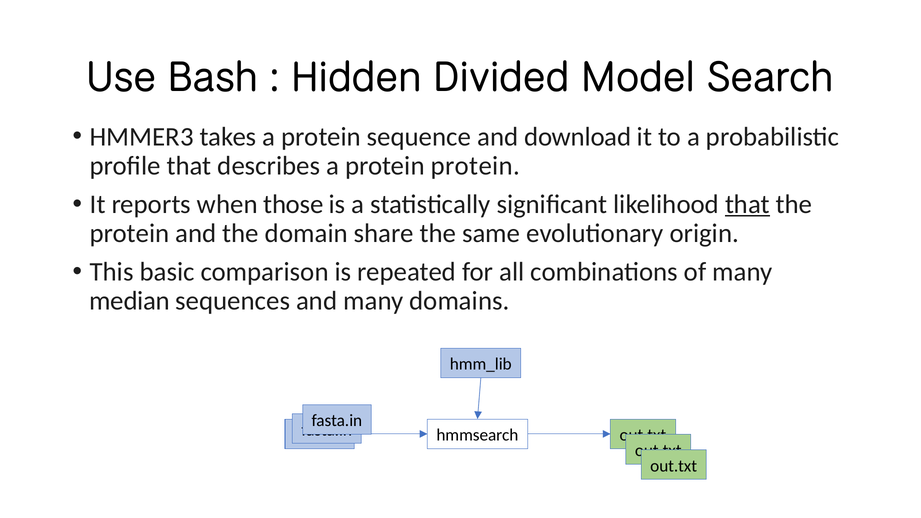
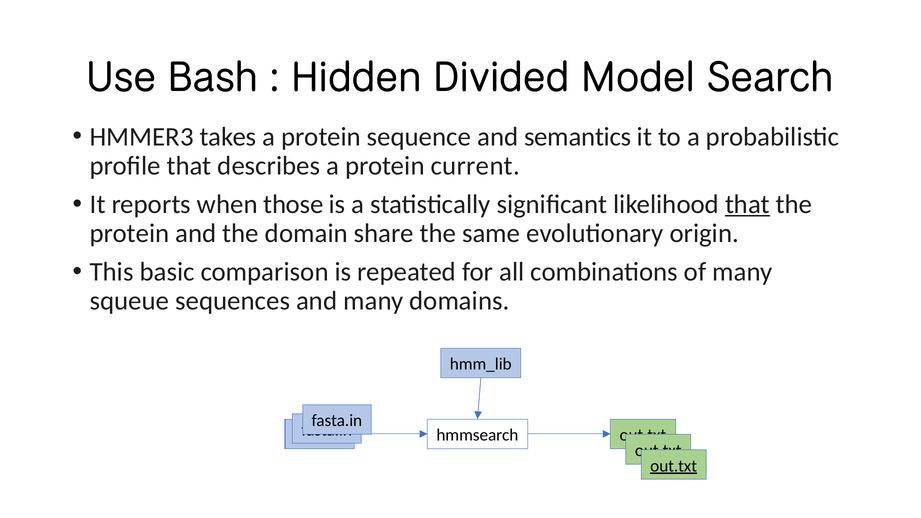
download: download -> semantics
protein protein: protein -> current
median: median -> squeue
out.txt at (674, 466) underline: none -> present
